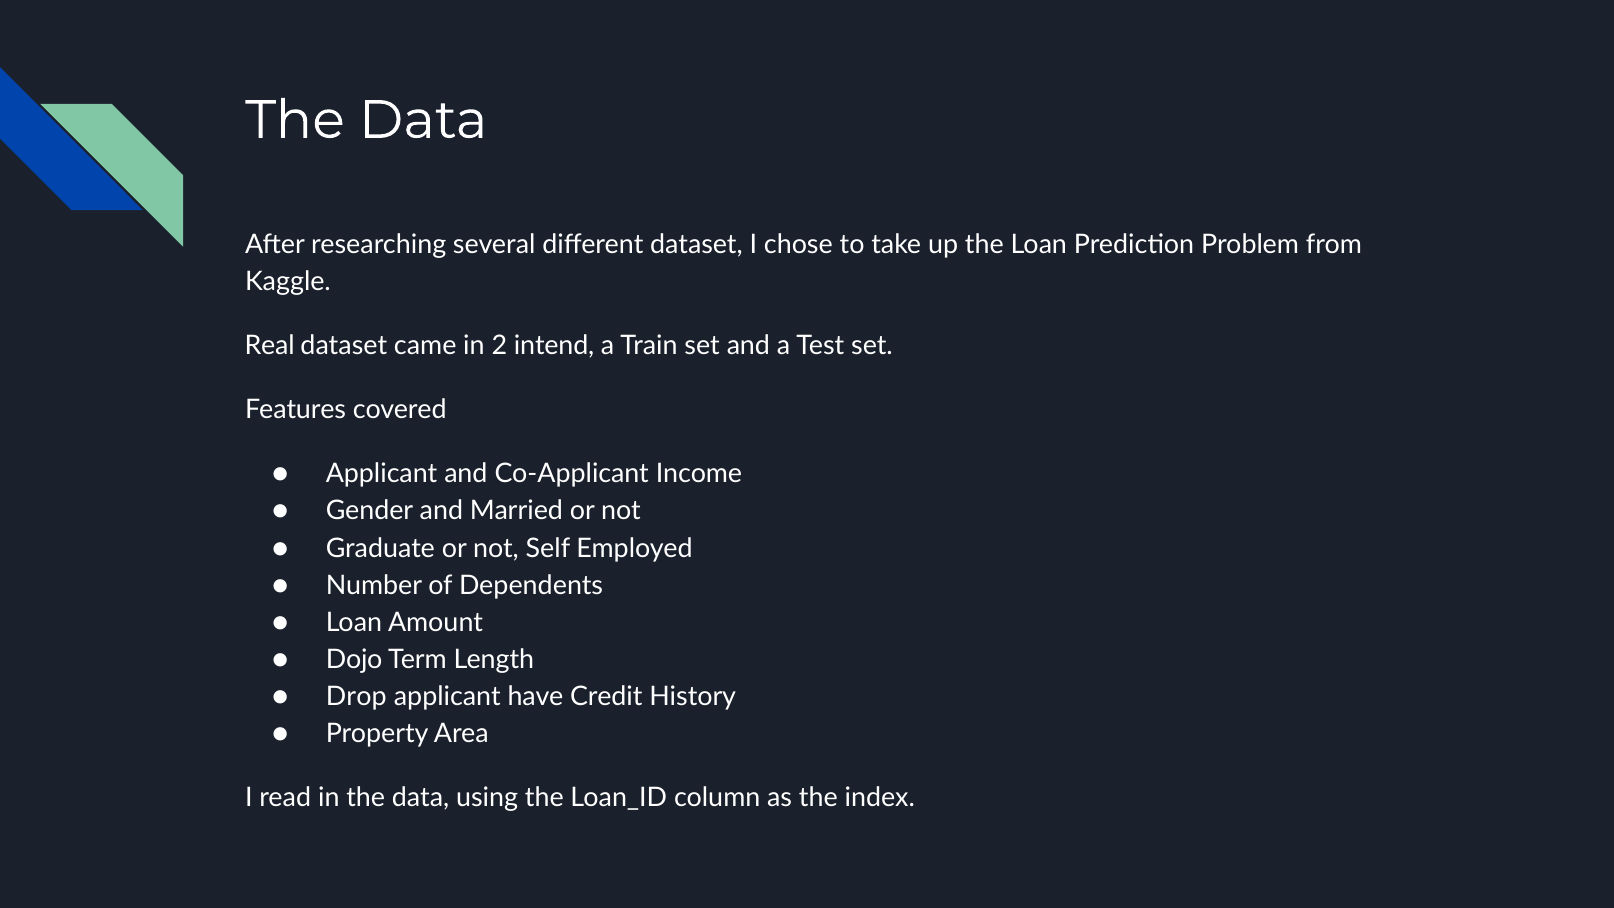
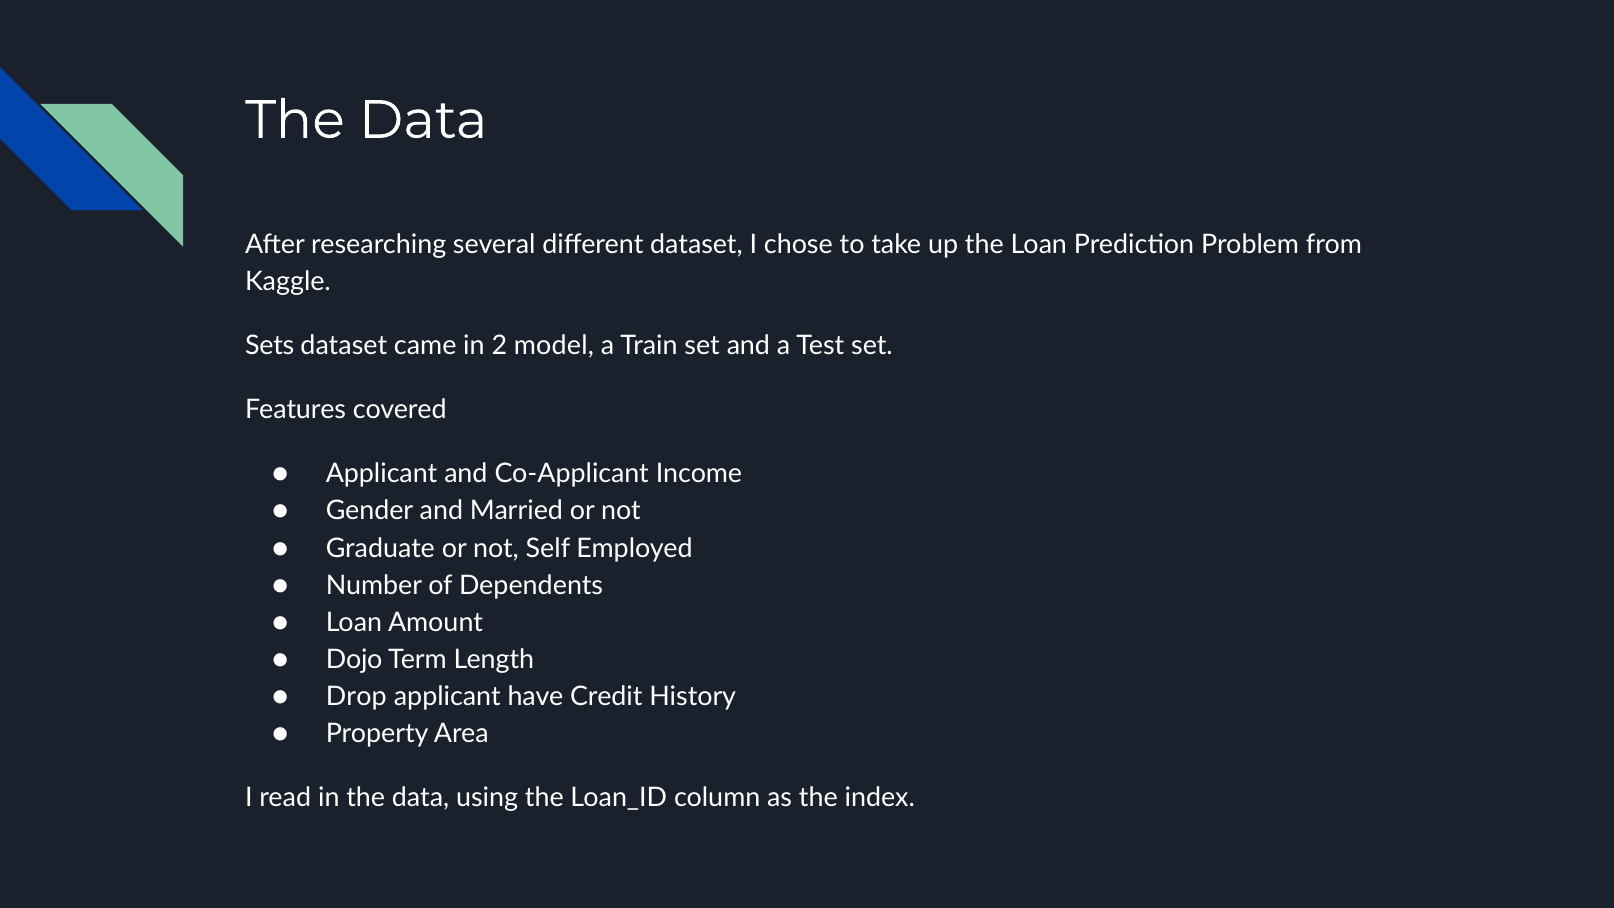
Real: Real -> Sets
intend: intend -> model
